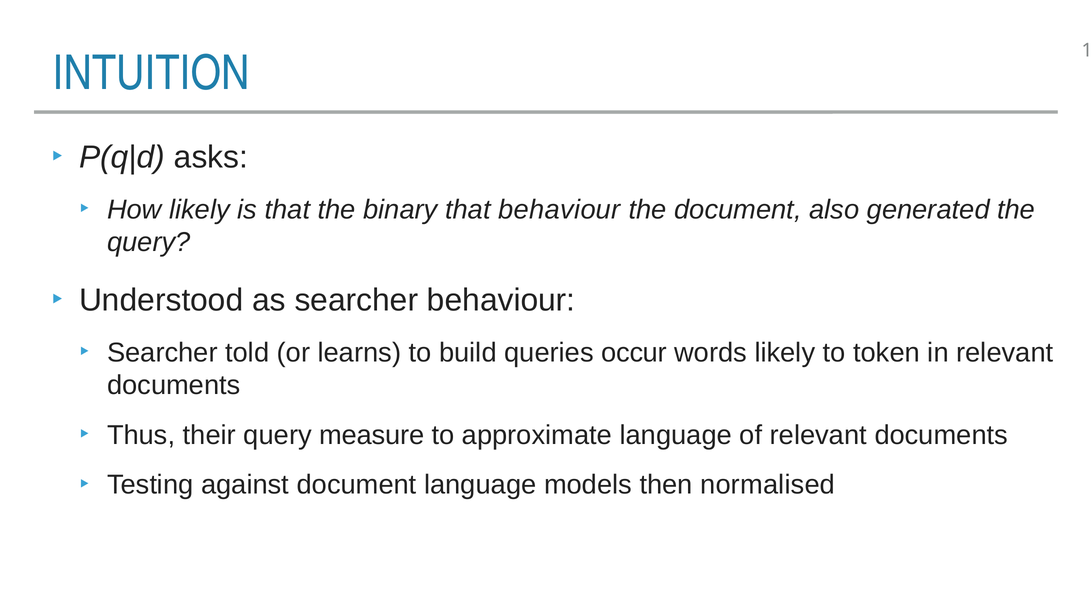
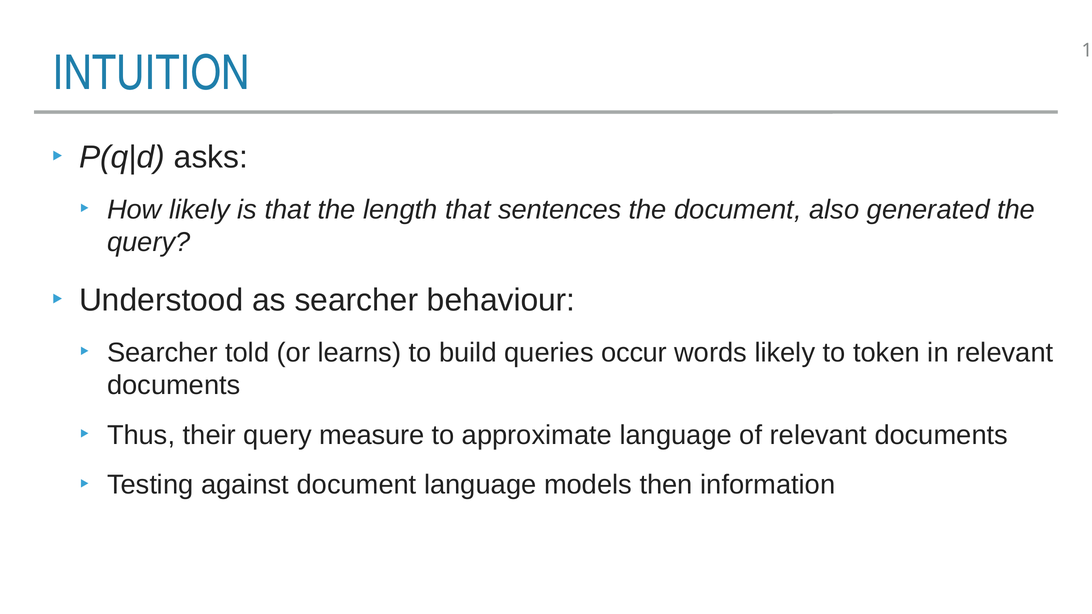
binary: binary -> length
that behaviour: behaviour -> sentences
normalised: normalised -> information
